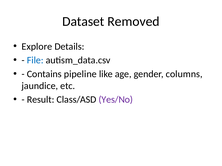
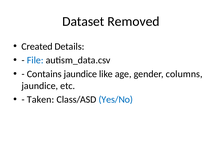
Explore: Explore -> Created
Contains pipeline: pipeline -> jaundice
Result: Result -> Taken
Yes/No colour: purple -> blue
